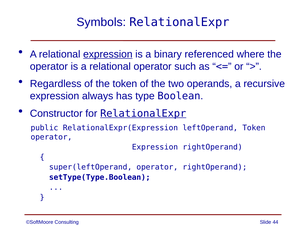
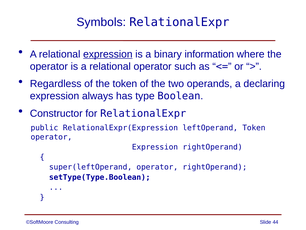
referenced: referenced -> information
recursive: recursive -> declaring
RelationalExpr at (143, 113) underline: present -> none
